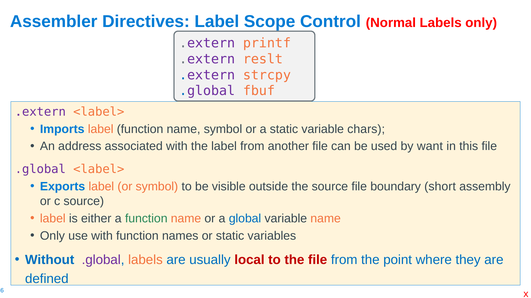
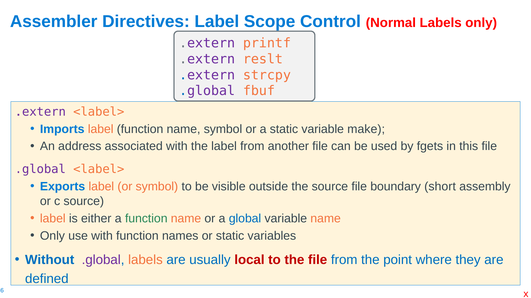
chars: chars -> make
want: want -> fgets
